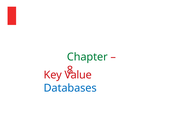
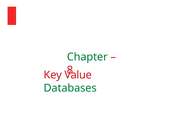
Databases colour: blue -> green
